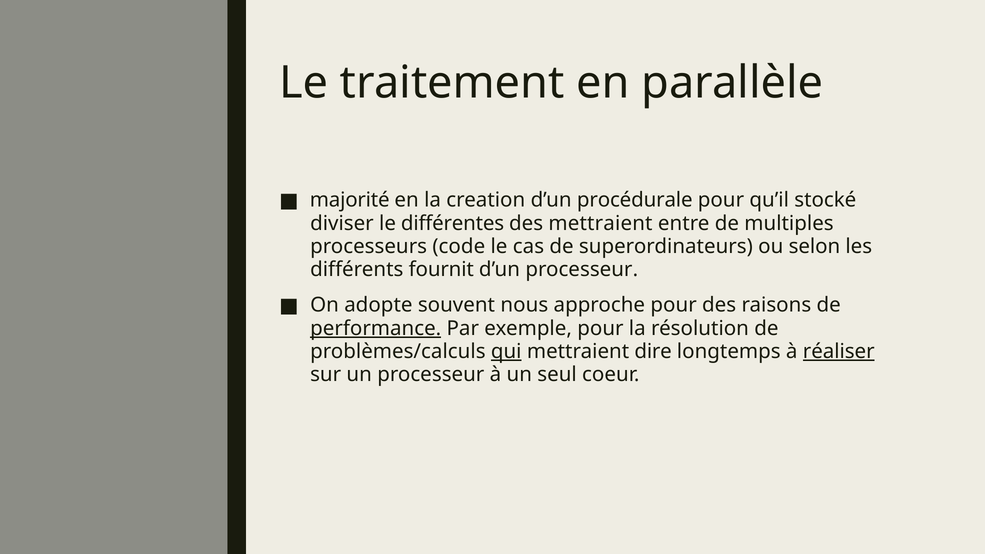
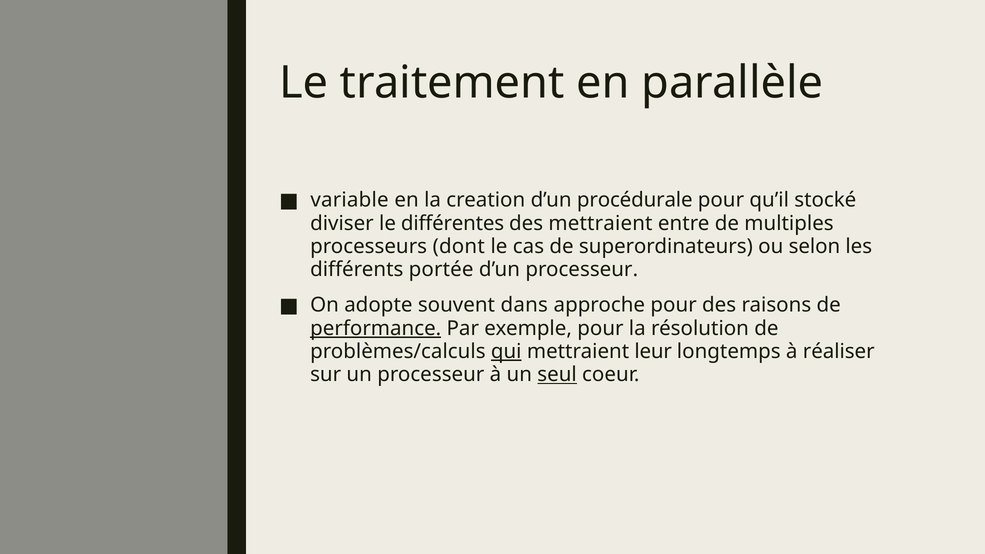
majorité: majorité -> variable
code: code -> dont
fournit: fournit -> portée
nous: nous -> dans
dire: dire -> leur
réaliser underline: present -> none
seul underline: none -> present
